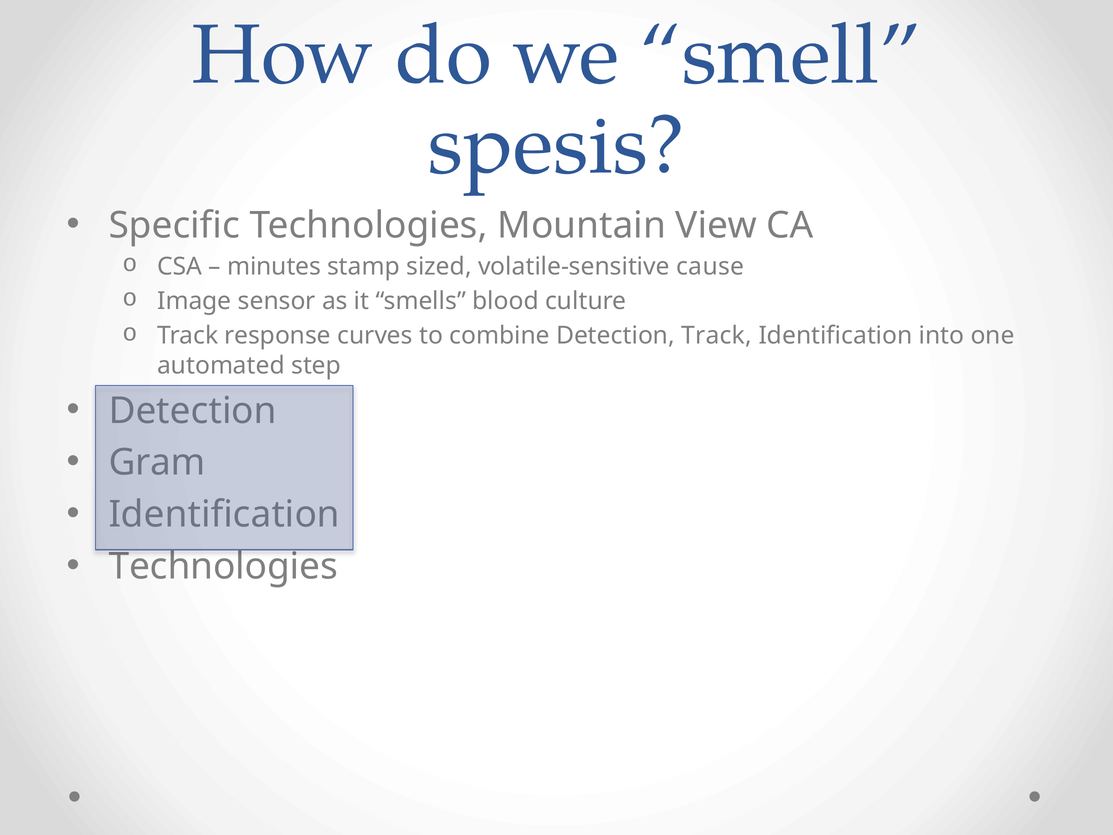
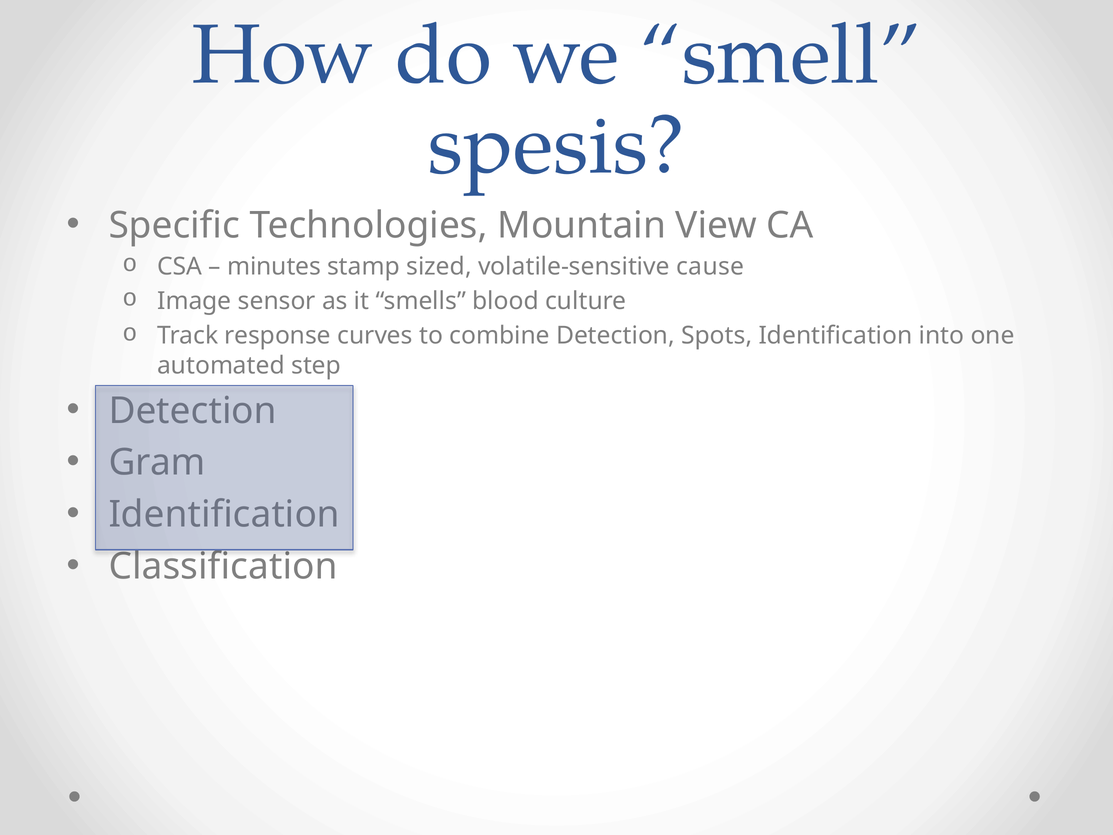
Detection Track: Track -> Spots
Technologies at (223, 566): Technologies -> Classification
